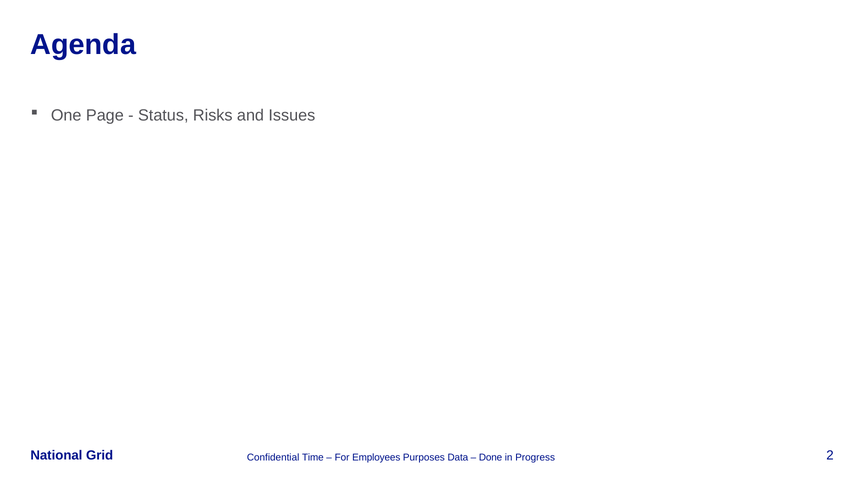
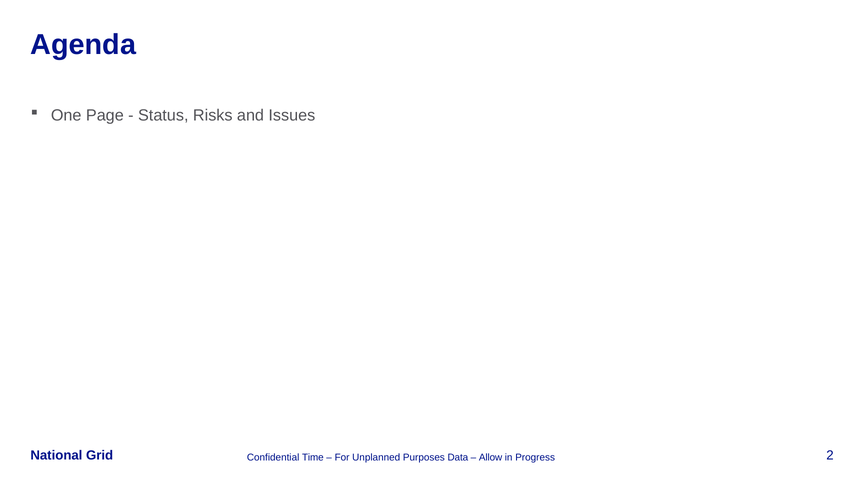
Employees: Employees -> Unplanned
Done: Done -> Allow
